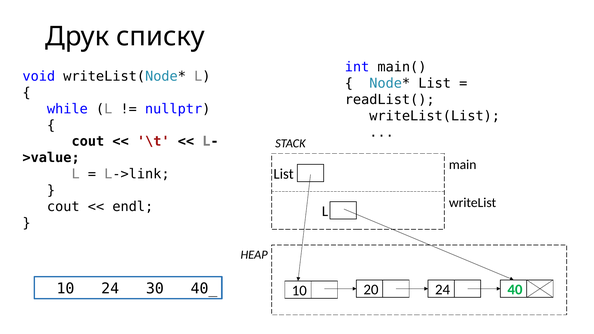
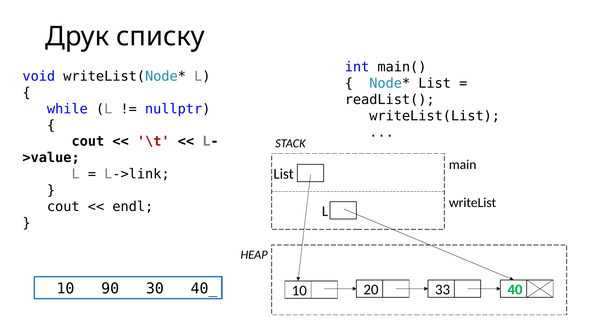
10 24: 24 -> 90
20 24: 24 -> 33
